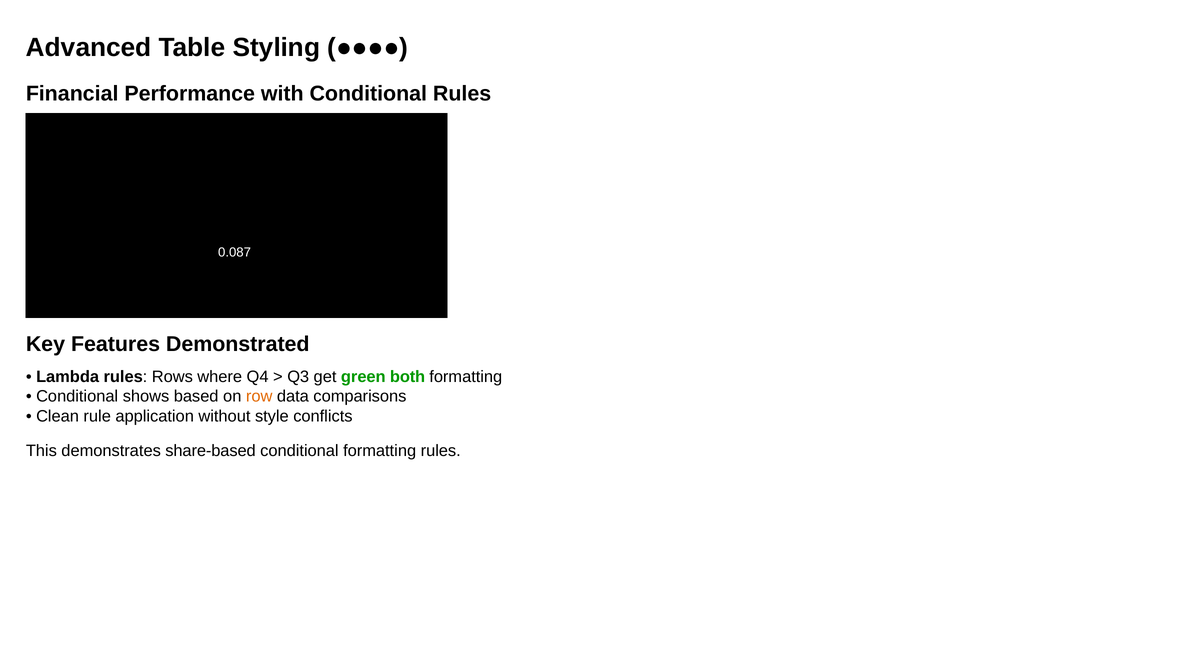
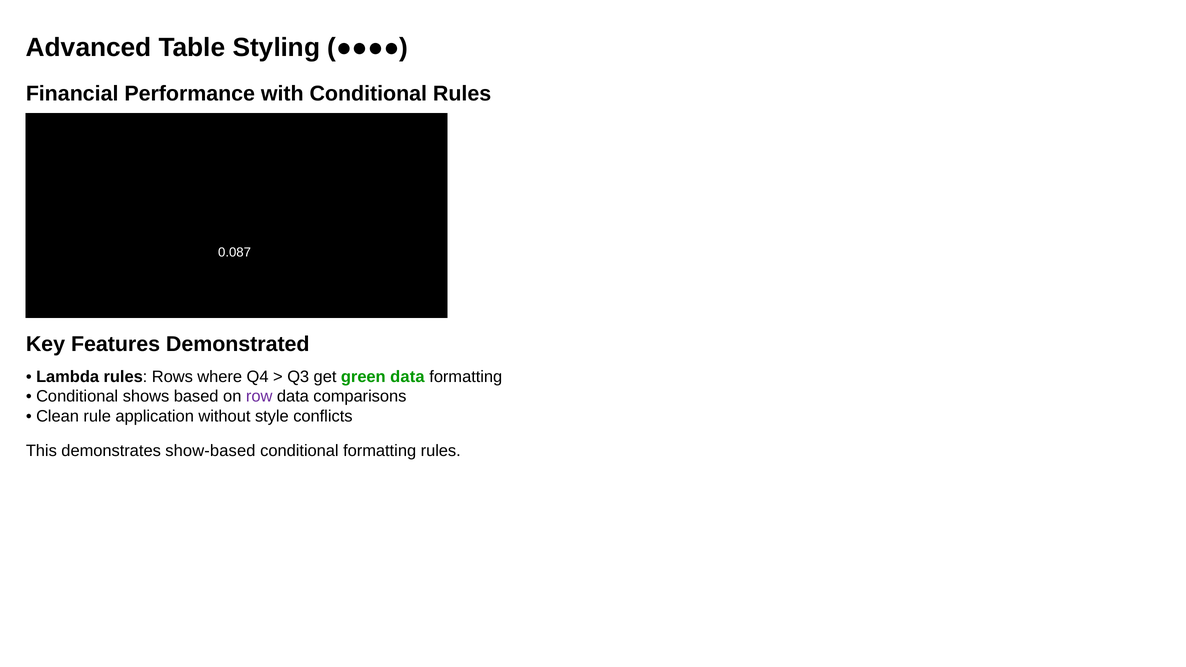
green both: both -> data
row colour: orange -> purple
share-based: share-based -> show-based
